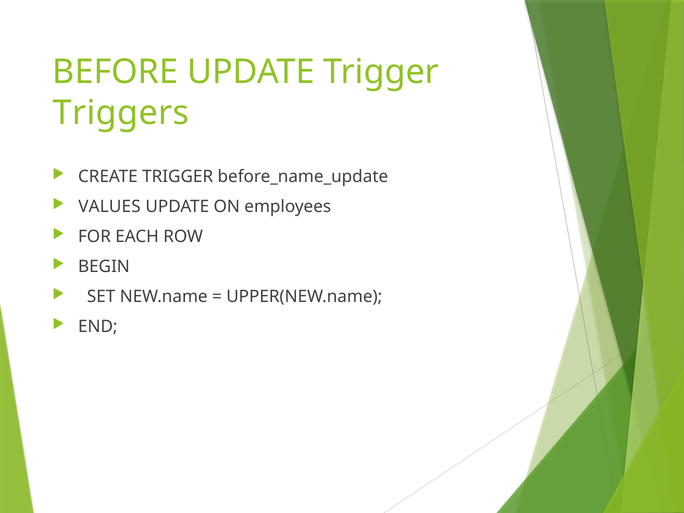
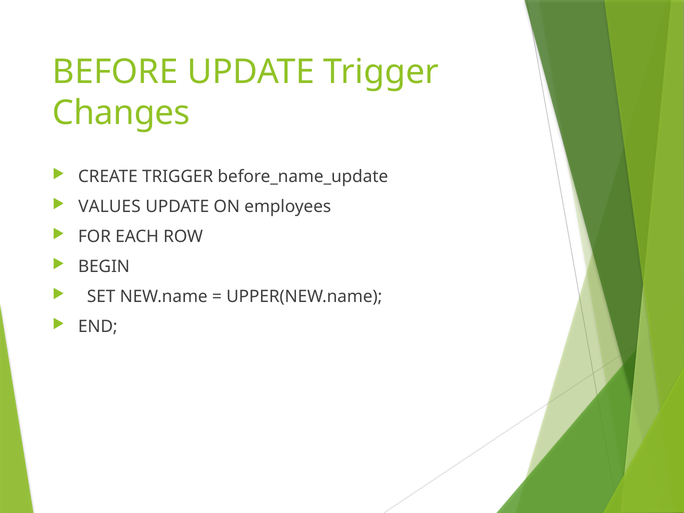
Triggers: Triggers -> Changes
